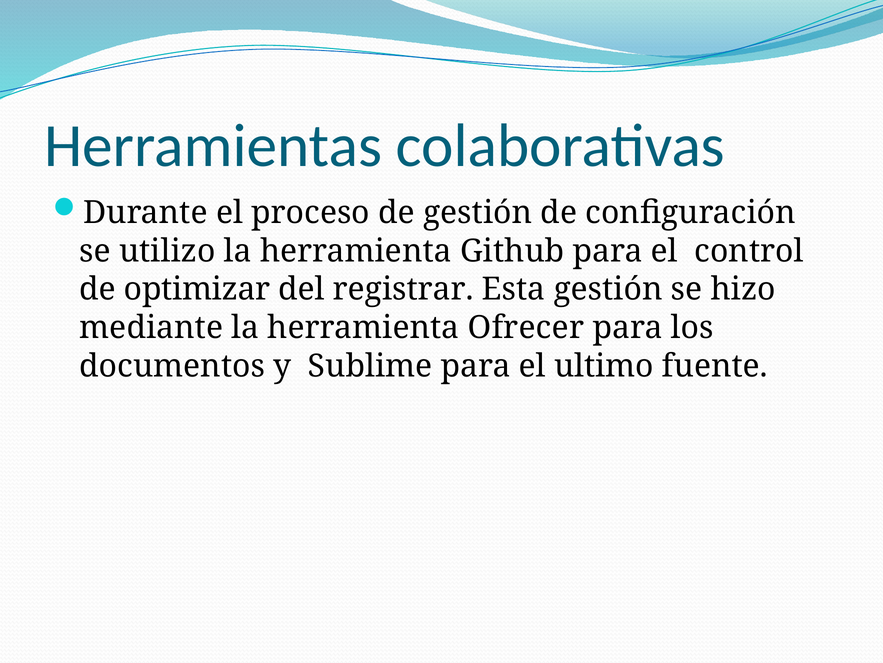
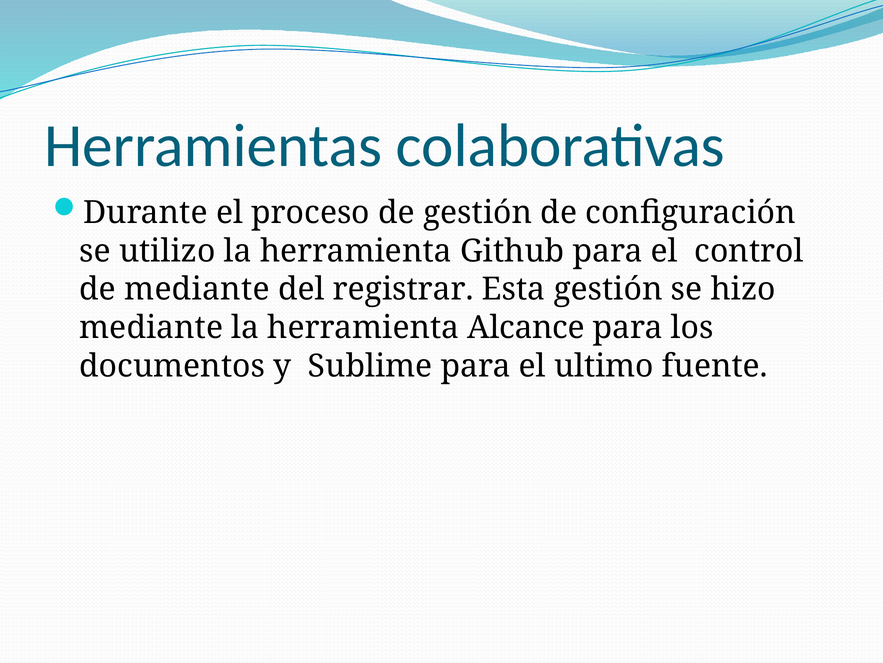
de optimizar: optimizar -> mediante
Ofrecer: Ofrecer -> Alcance
